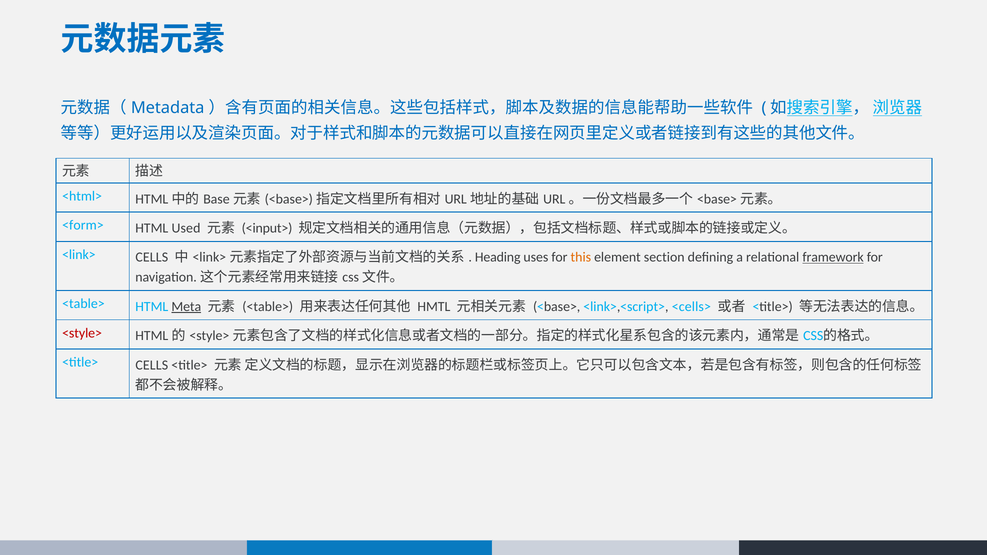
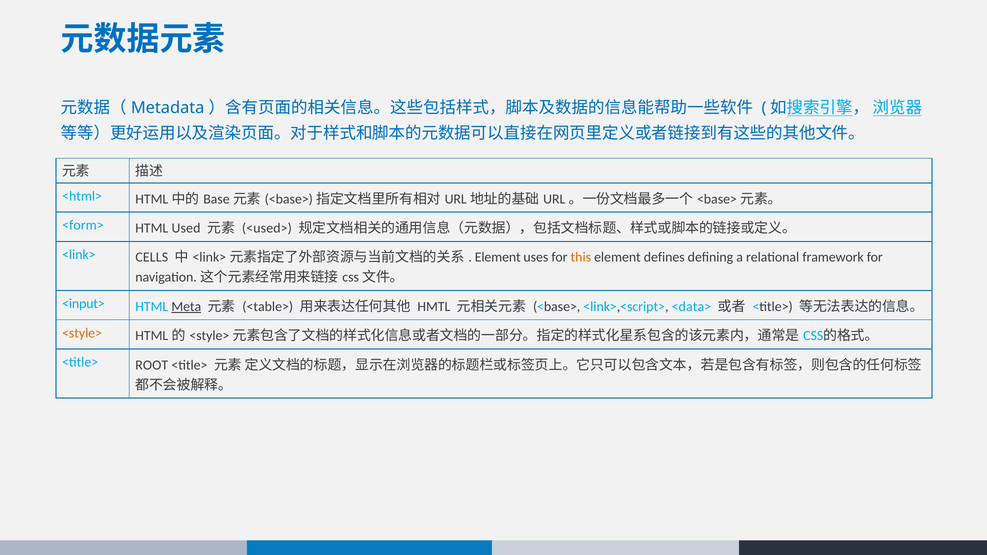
<input>: <input> -> <used>
Heading at (498, 257): Heading -> Element
section: section -> defines
framework underline: present -> none
<table> at (83, 304): <table> -> <input>
<cells>: <cells> -> <data>
<style> colour: red -> orange
<title> CELLS: CELLS -> ROOT
